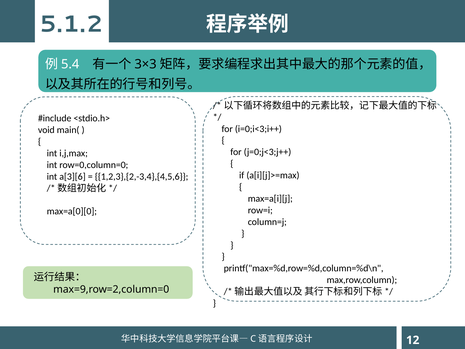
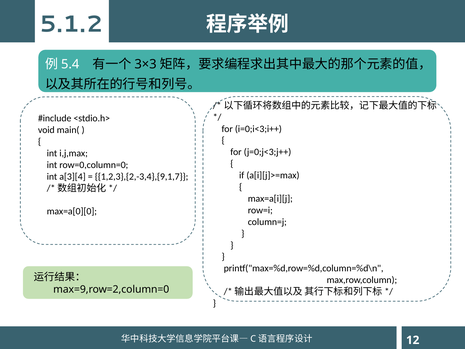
a[3][6: a[3][6 -> a[3][4
1,2,3},{2,-3,4},{4,5,6: 1,2,3},{2,-3,4},{4,5,6 -> 1,2,3},{2,-3,4},{9,1,7
